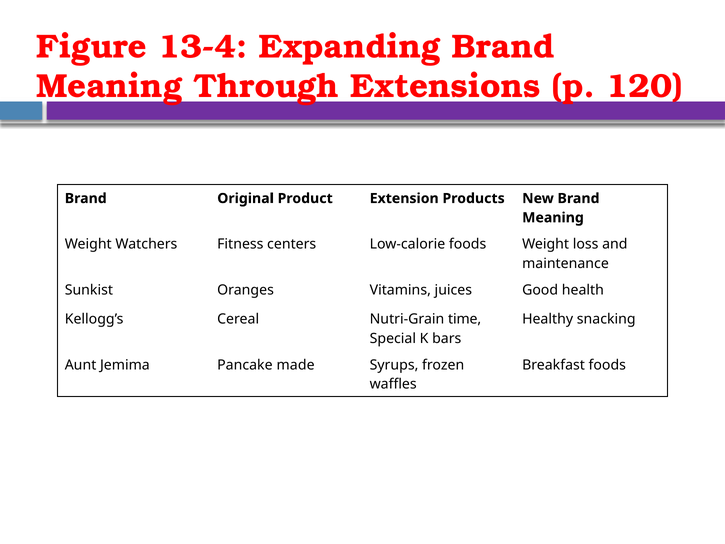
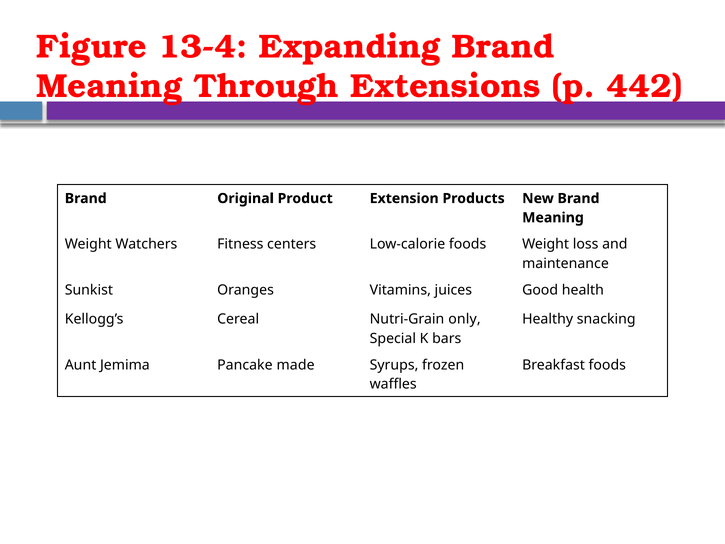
120: 120 -> 442
time: time -> only
